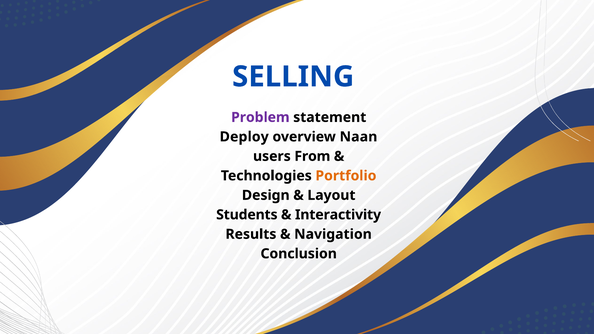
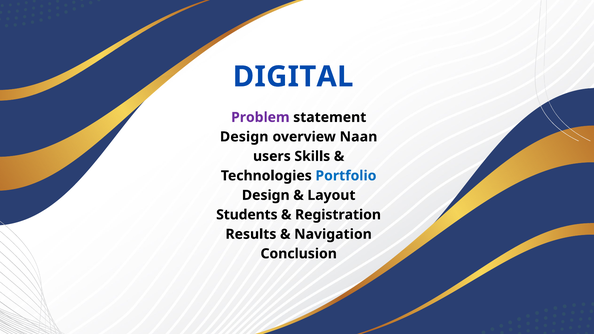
SELLING: SELLING -> DIGITAL
Deploy at (244, 137): Deploy -> Design
From: From -> Skills
Portfolio colour: orange -> blue
Interactivity: Interactivity -> Registration
